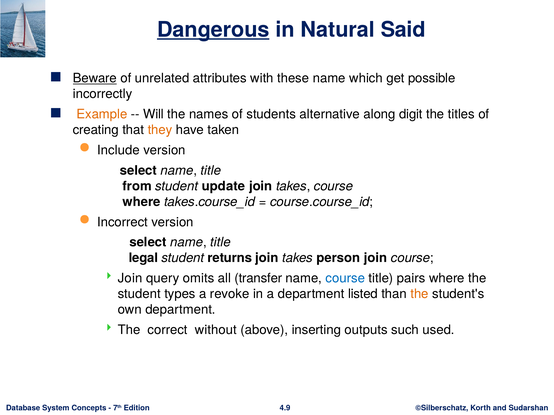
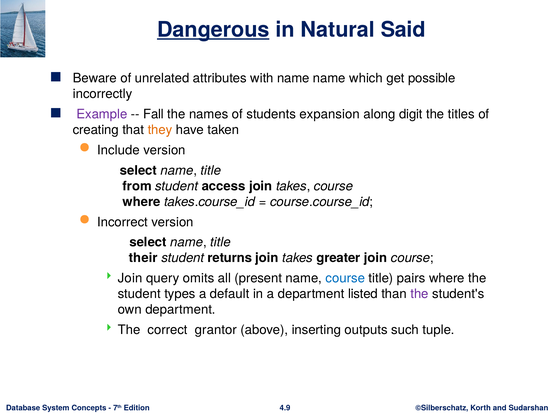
Beware underline: present -> none
with these: these -> name
Example colour: orange -> purple
Will: Will -> Fall
alternative: alternative -> expansion
update: update -> access
legal: legal -> their
person: person -> greater
transfer: transfer -> present
revoke: revoke -> default
the at (420, 294) colour: orange -> purple
without: without -> grantor
used: used -> tuple
